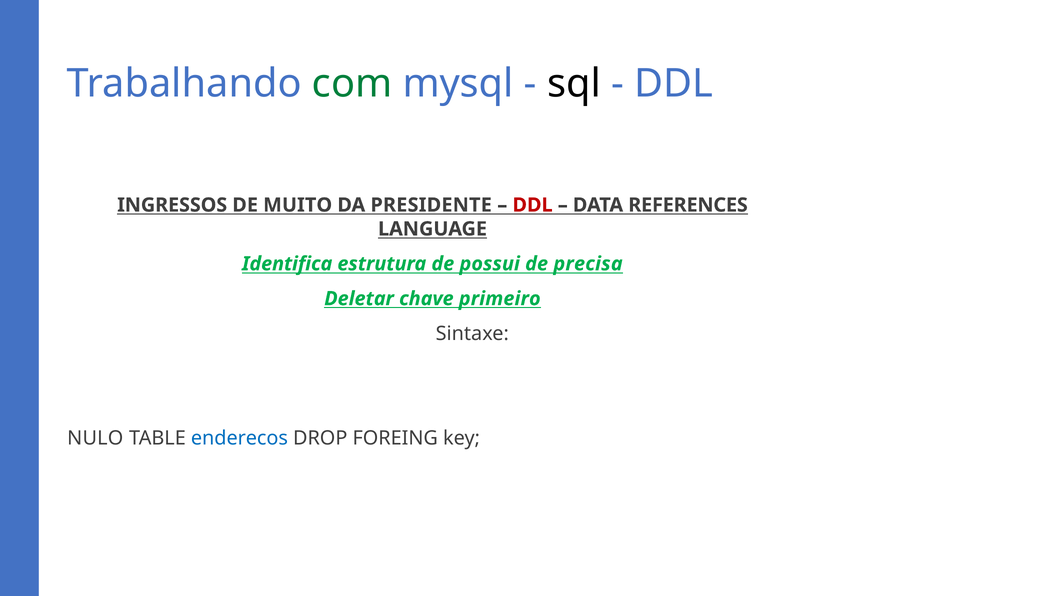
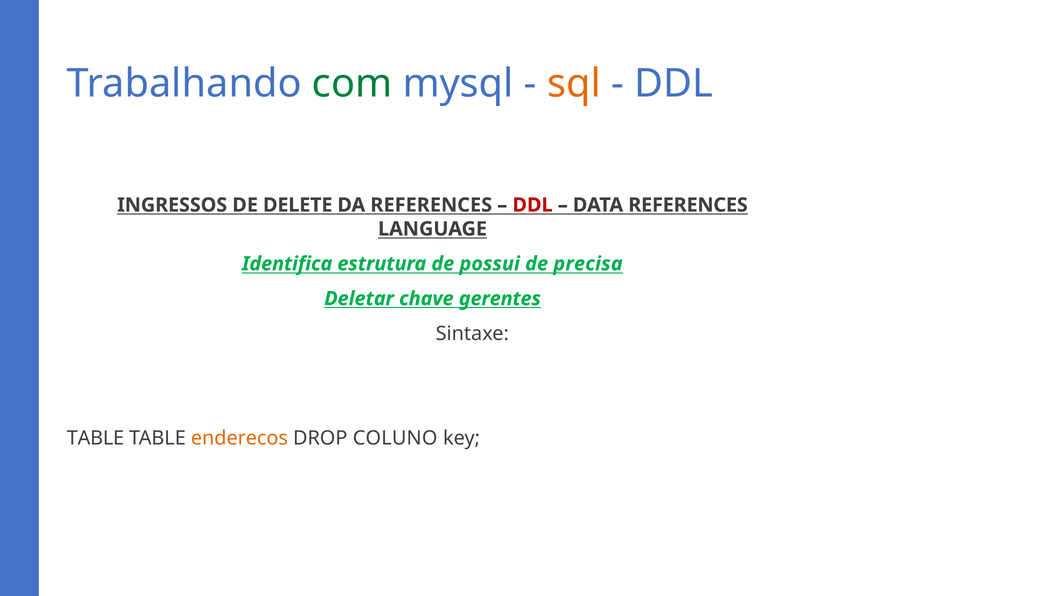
sql colour: black -> orange
MUITO: MUITO -> DELETE
DA PRESIDENTE: PRESIDENTE -> REFERENCES
primeiro: primeiro -> gerentes
NULO at (95, 438): NULO -> TABLE
enderecos colour: blue -> orange
FOREING: FOREING -> COLUNO
